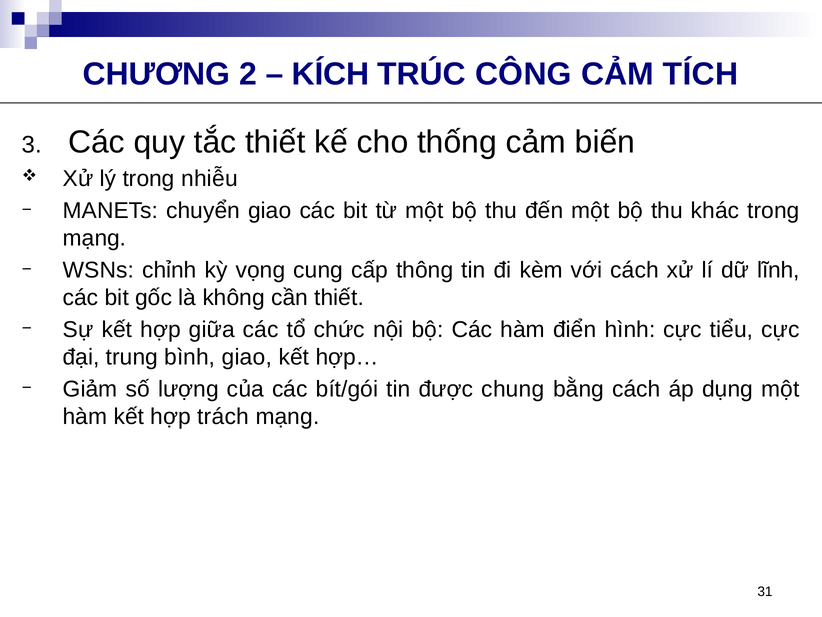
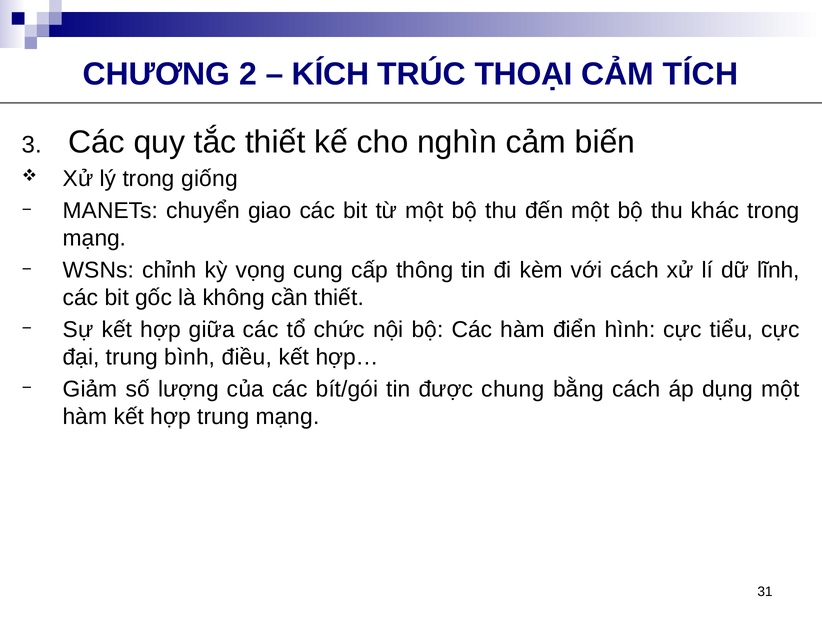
CÔNG: CÔNG -> THOẠI
thống: thống -> nghìn
nhiễu: nhiễu -> giống
bình giao: giao -> điều
hợp trách: trách -> trung
